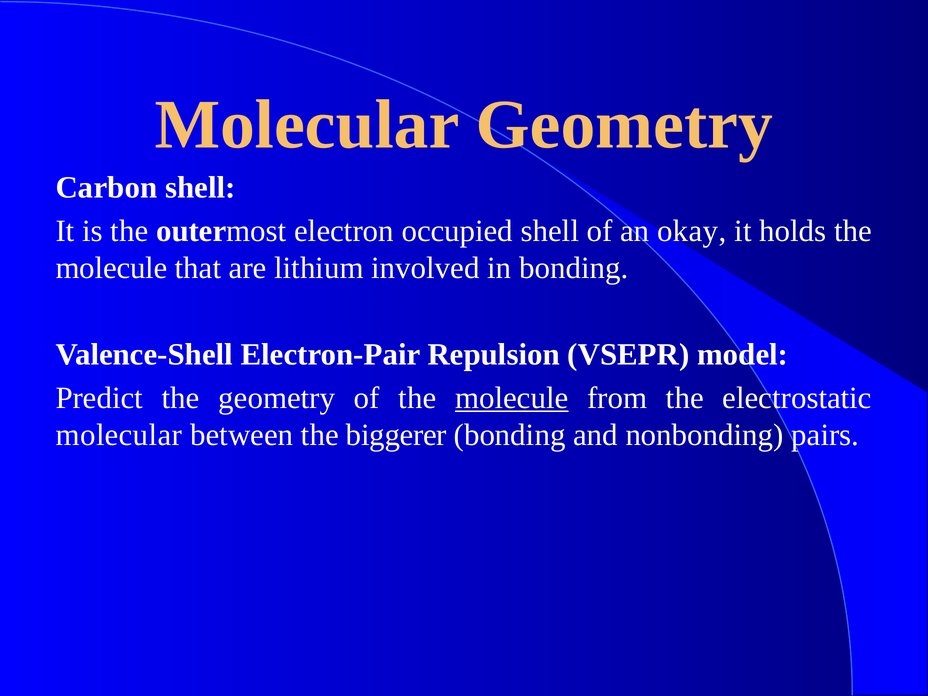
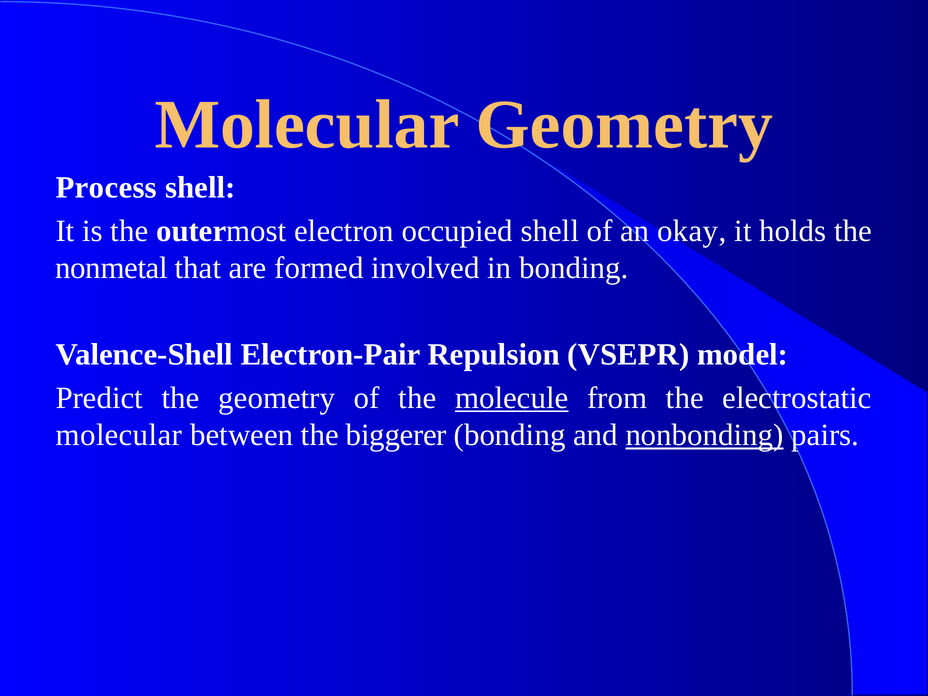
Carbon: Carbon -> Process
molecule at (111, 268): molecule -> nonmetal
lithium: lithium -> formed
nonbonding underline: none -> present
